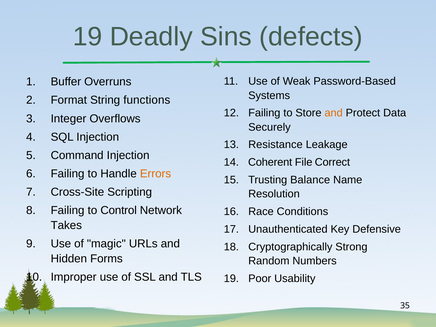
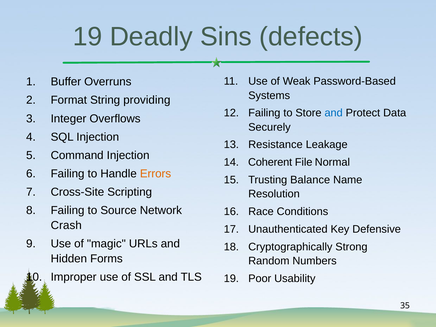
functions: functions -> providing
and at (334, 113) colour: orange -> blue
Correct: Correct -> Normal
Control: Control -> Source
Takes: Takes -> Crash
